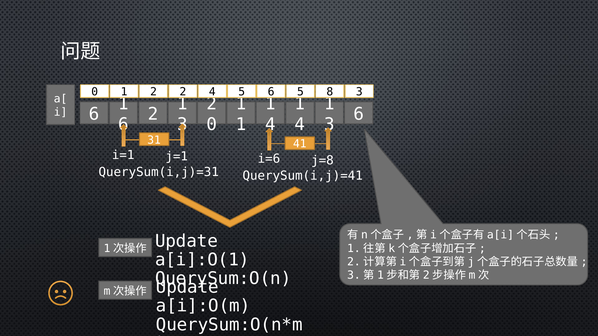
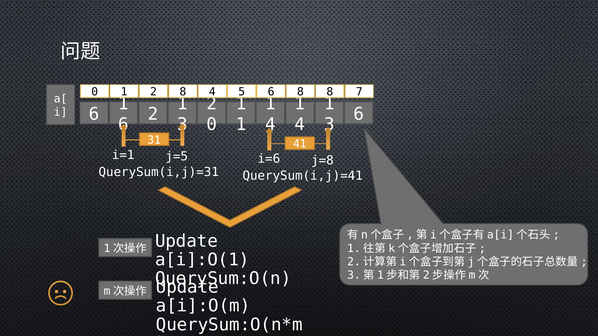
2 2: 2 -> 8
6 5: 5 -> 8
8 3: 3 -> 7
j=1: j=1 -> j=5
